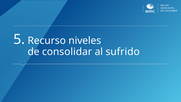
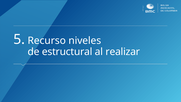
consolidar: consolidar -> estructural
sufrido: sufrido -> realizar
